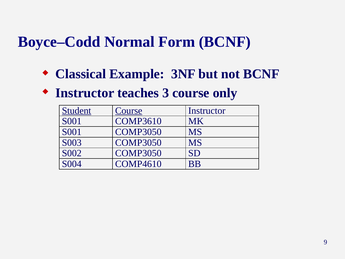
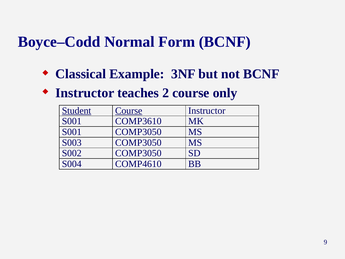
3: 3 -> 2
